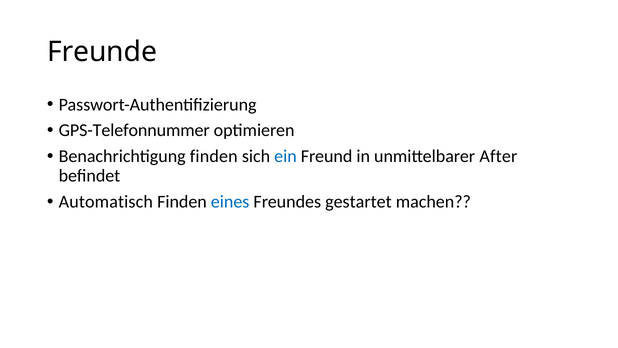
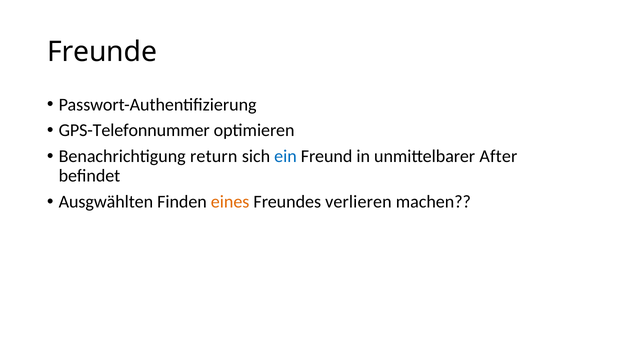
Benachrichtigung finden: finden -> return
Automatisch: Automatisch -> Ausgwählten
eines colour: blue -> orange
gestartet: gestartet -> verlieren
